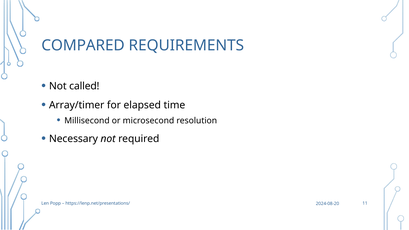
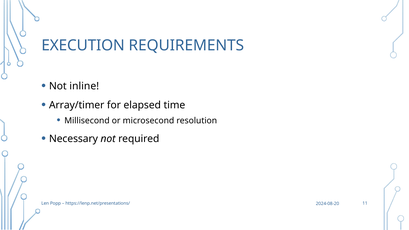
COMPARED: COMPARED -> EXECUTION
called: called -> inline
